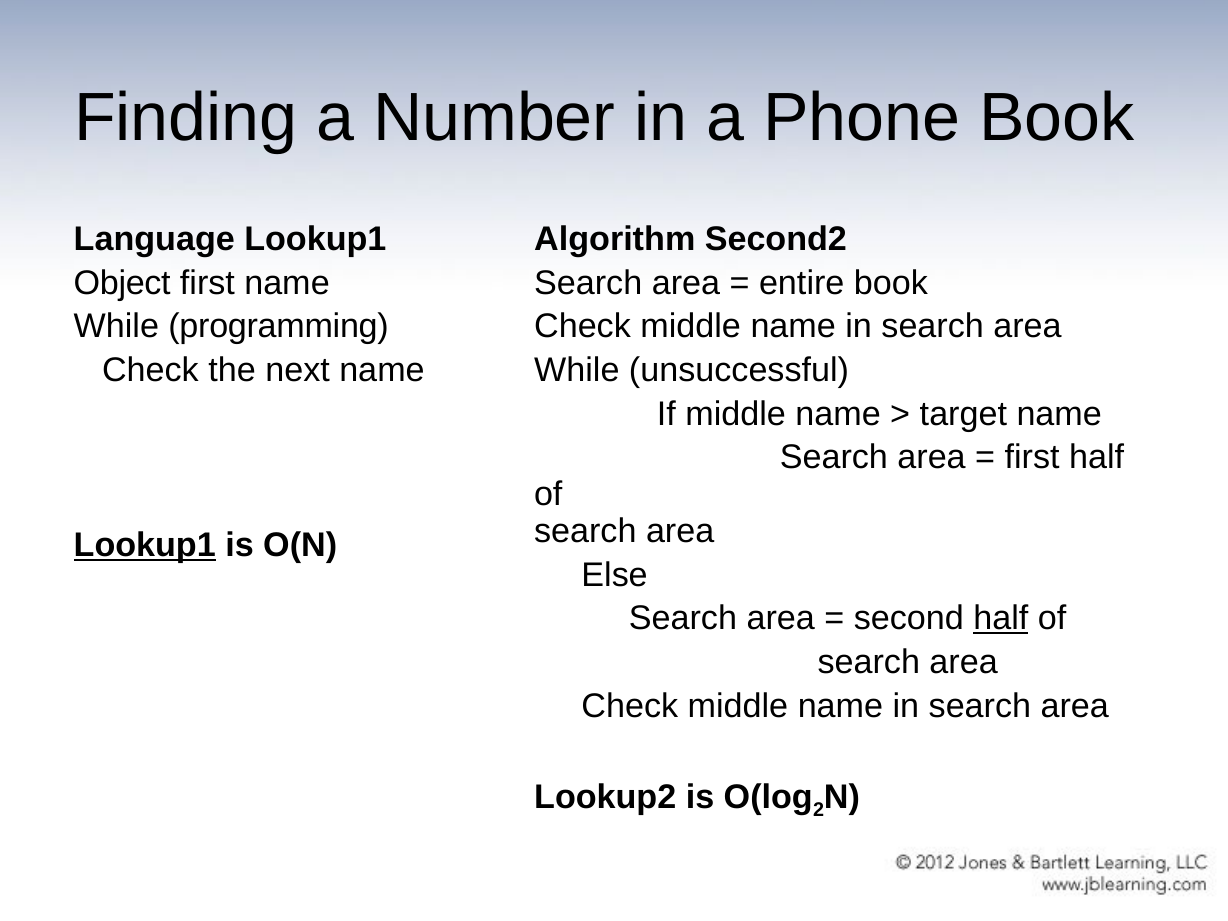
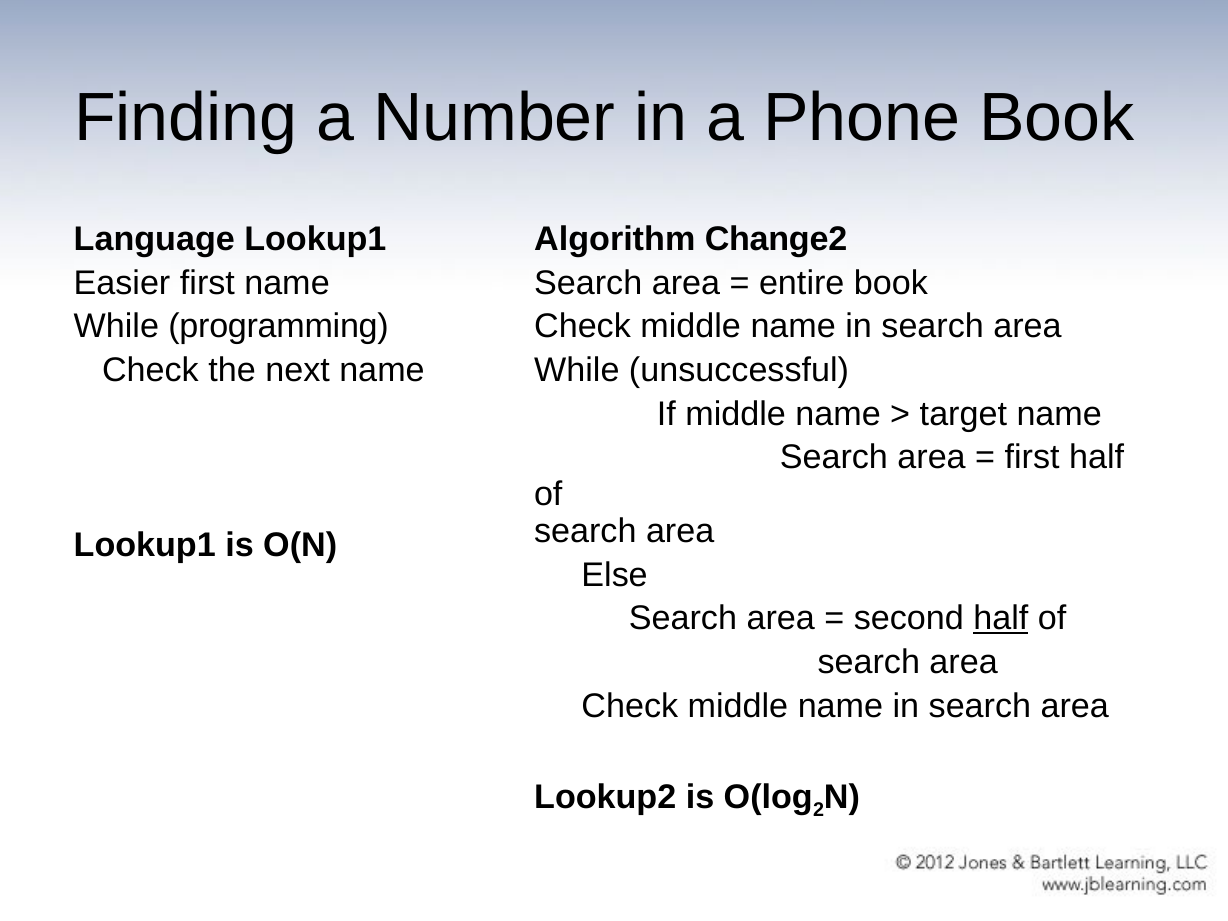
Second2: Second2 -> Change2
Object: Object -> Easier
Lookup1 at (145, 545) underline: present -> none
